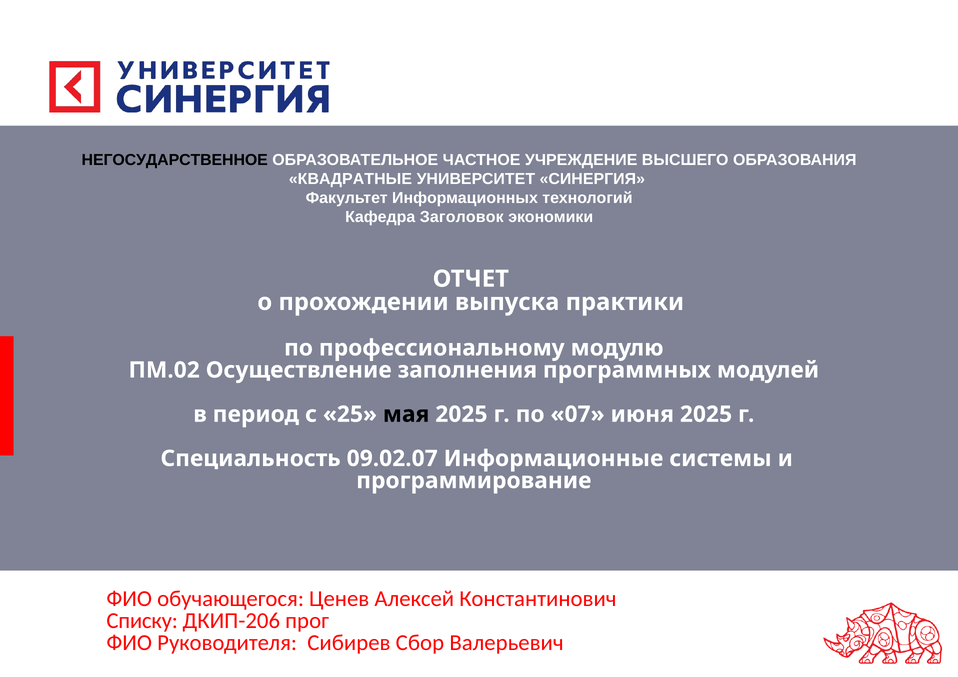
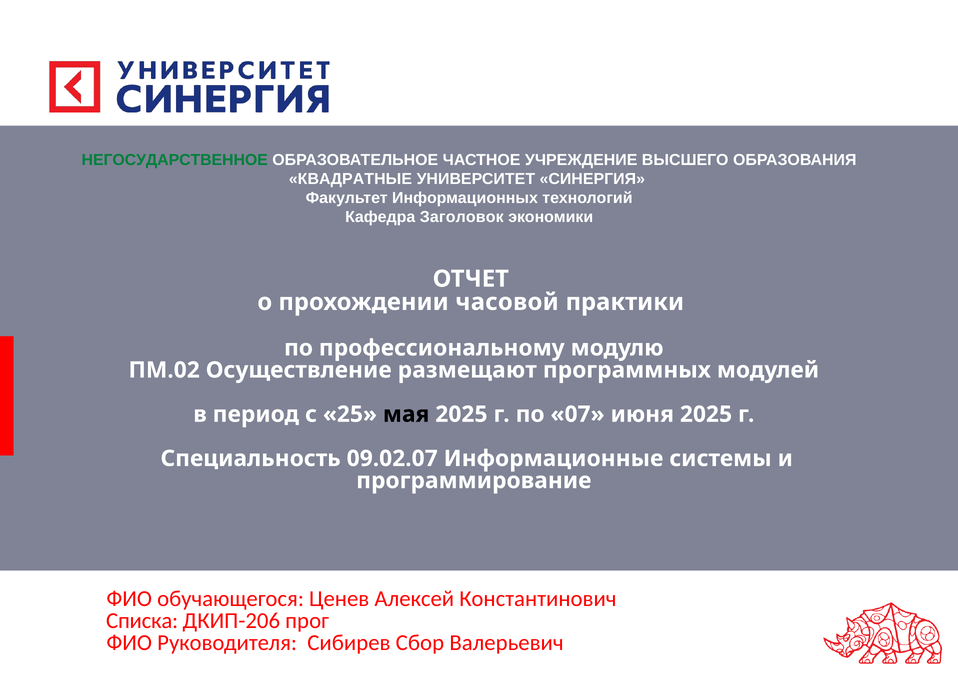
НЕГОСУДАРСТВЕННОЕ colour: black -> green
выпуска: выпуска -> часовой
заполнения: заполнения -> размещают
Списку: Списку -> Списка
